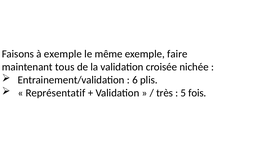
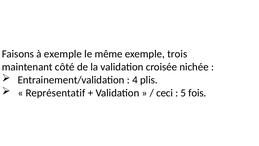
faire: faire -> trois
tous: tous -> côté
6: 6 -> 4
très: très -> ceci
